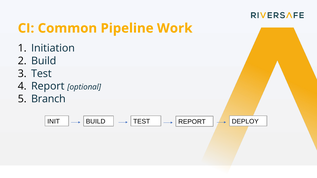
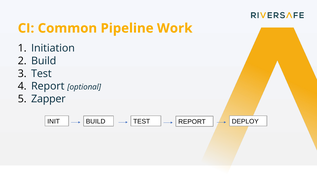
Branch: Branch -> Zapper
